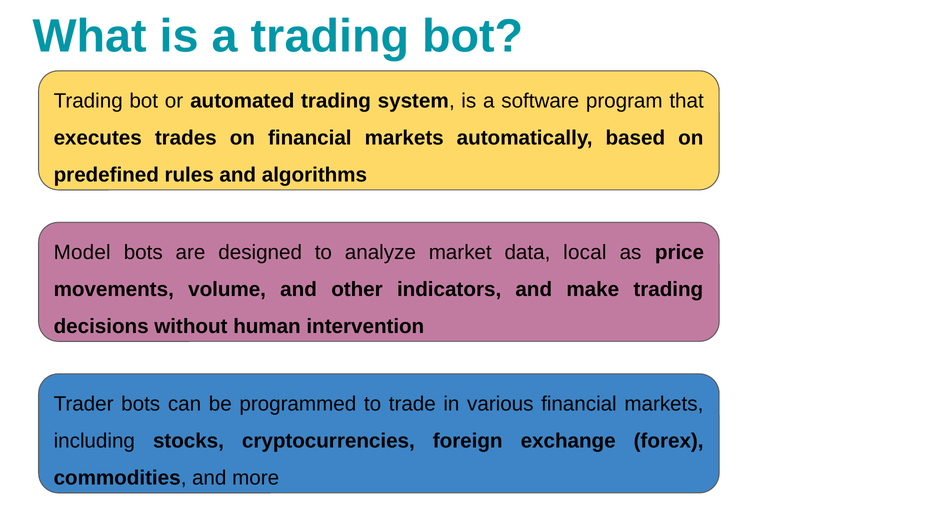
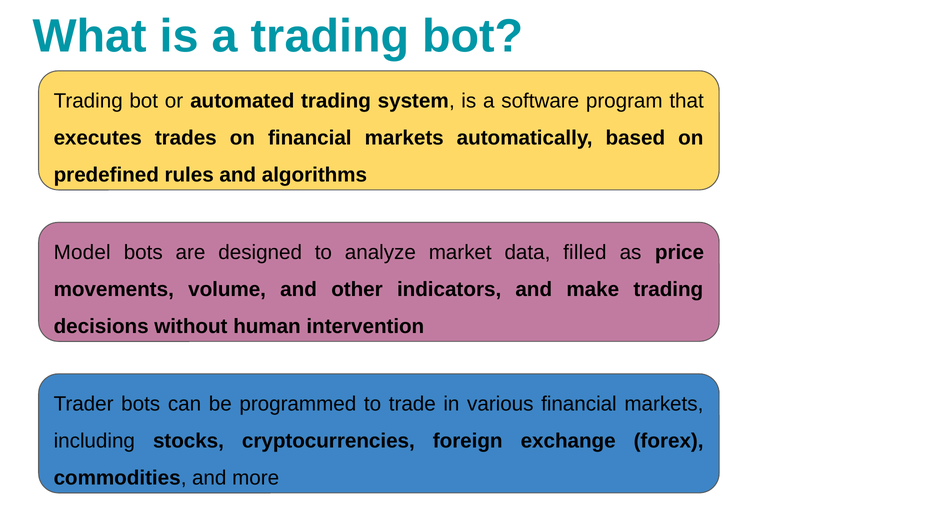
local: local -> filled
